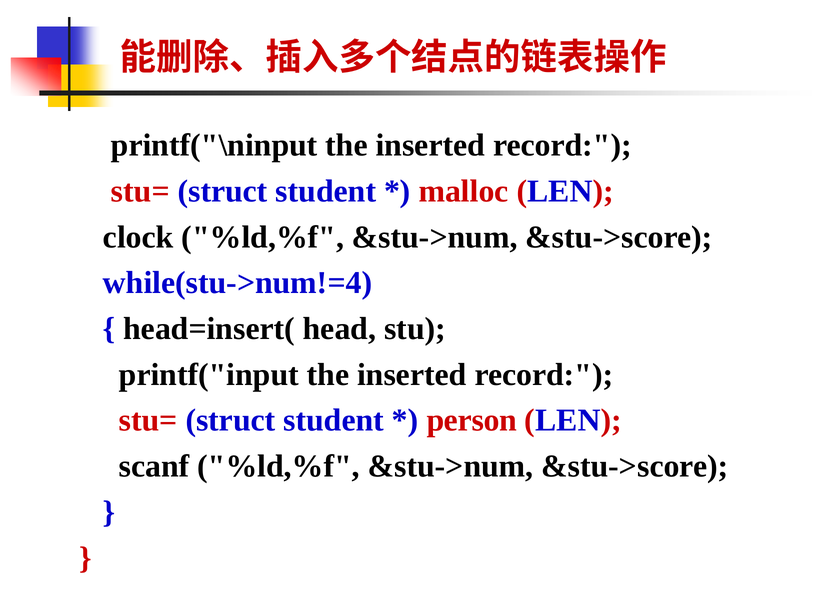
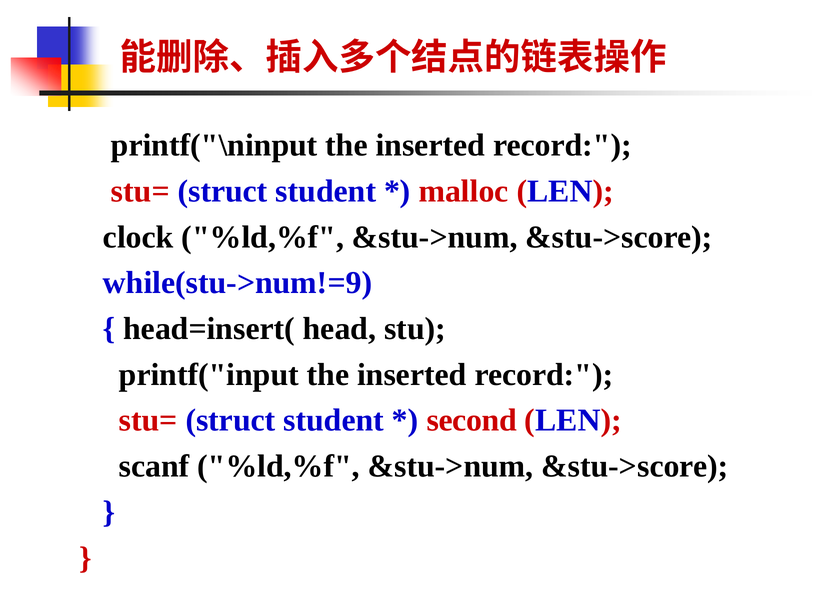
while(stu->num!=4: while(stu->num!=4 -> while(stu->num!=9
person: person -> second
